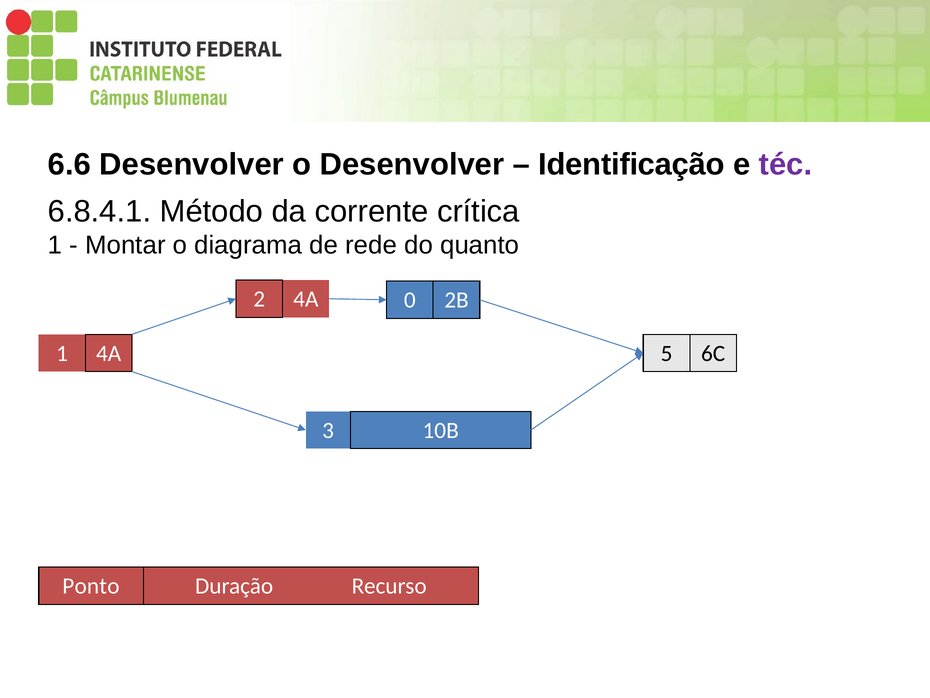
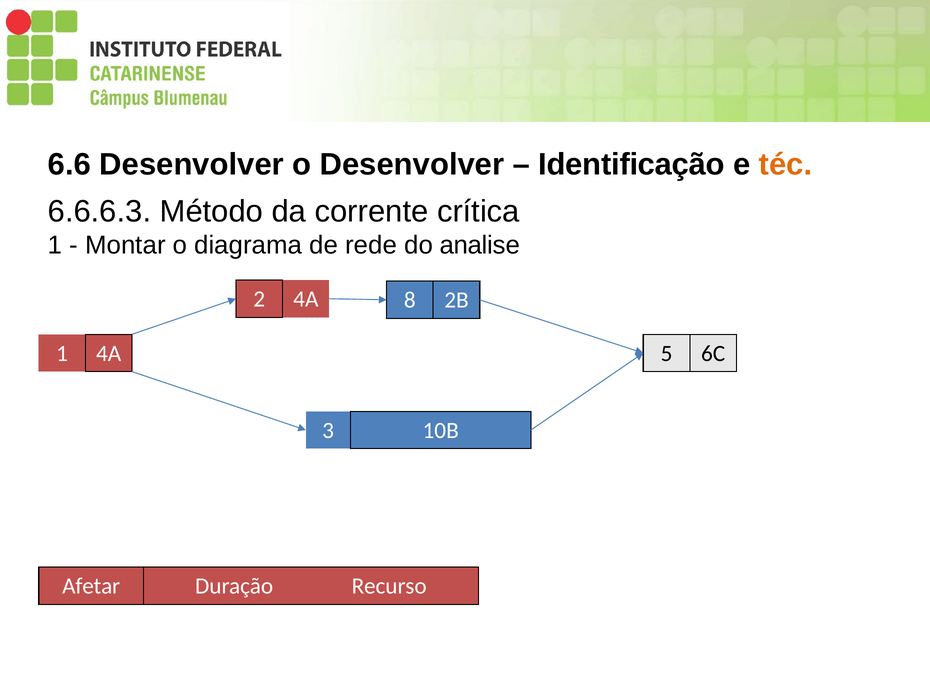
téc colour: purple -> orange
6.8.4.1: 6.8.4.1 -> 6.6.6.3
quanto: quanto -> analise
0: 0 -> 8
Ponto: Ponto -> Afetar
